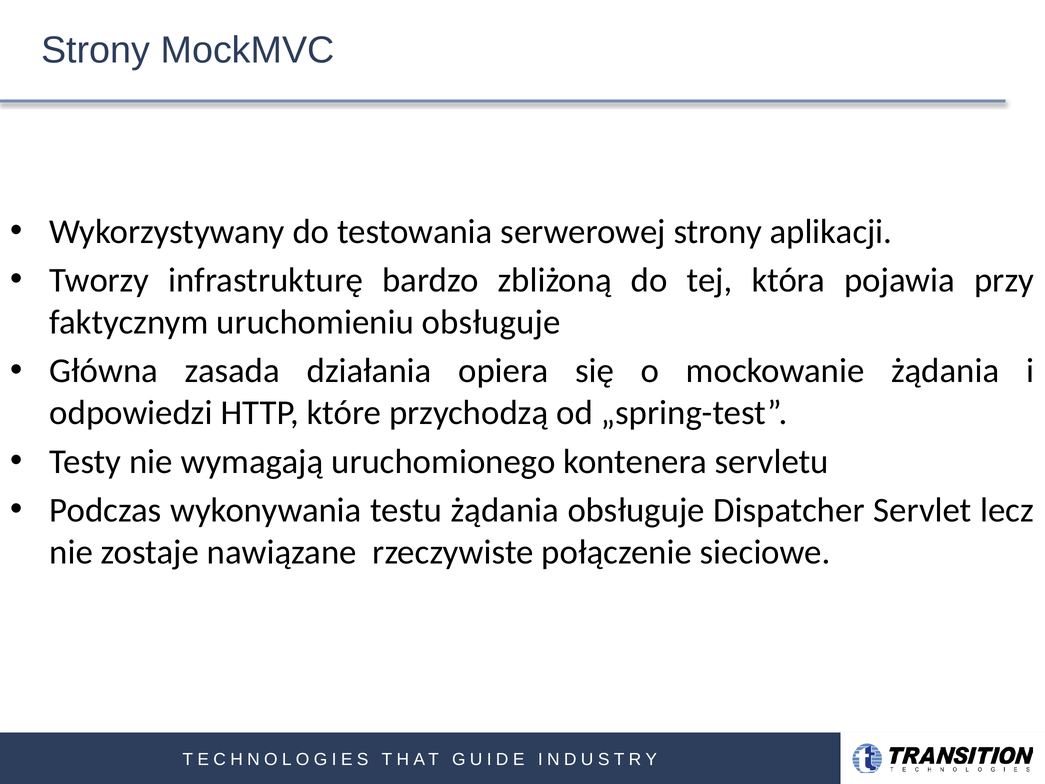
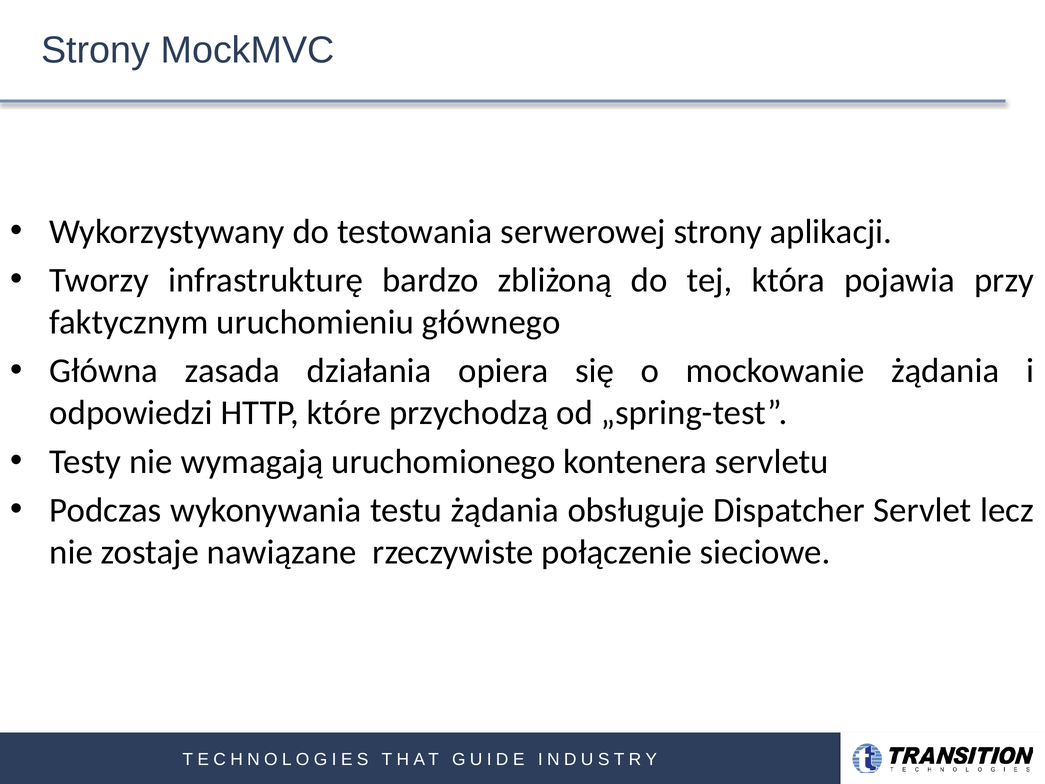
uruchomieniu obsługuje: obsługuje -> głównego
